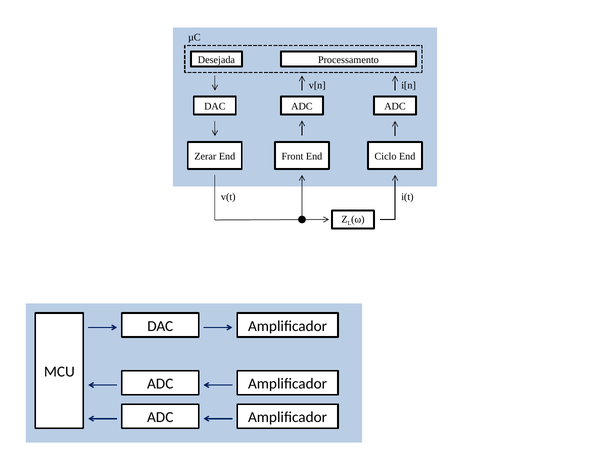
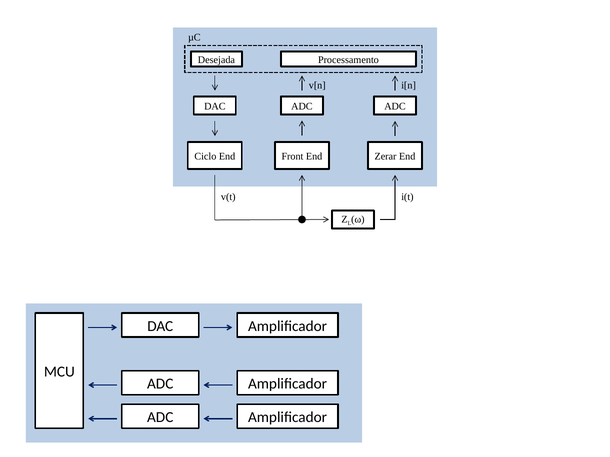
Zerar: Zerar -> Ciclo
Ciclo: Ciclo -> Zerar
